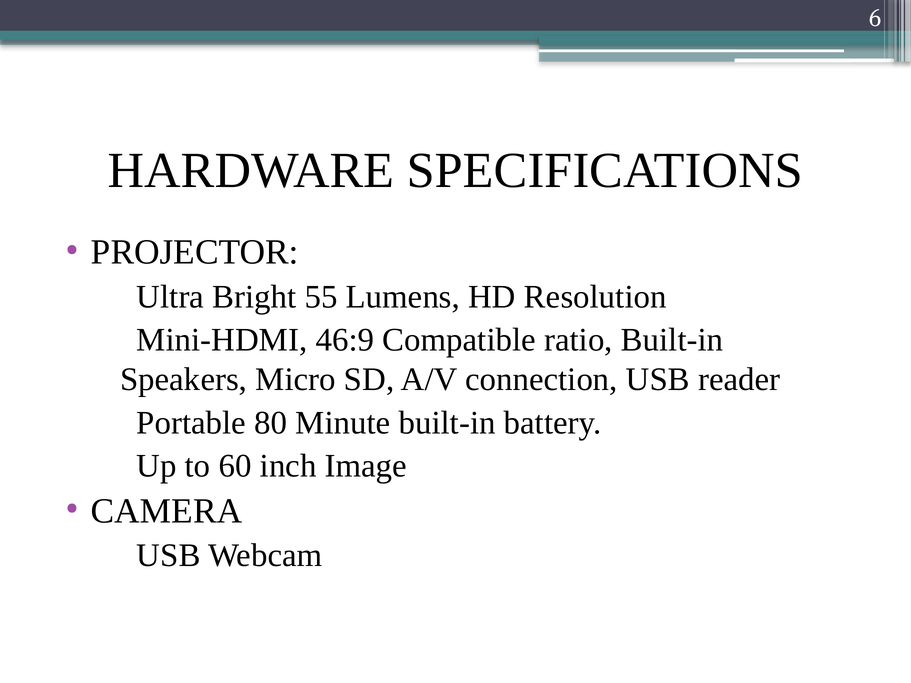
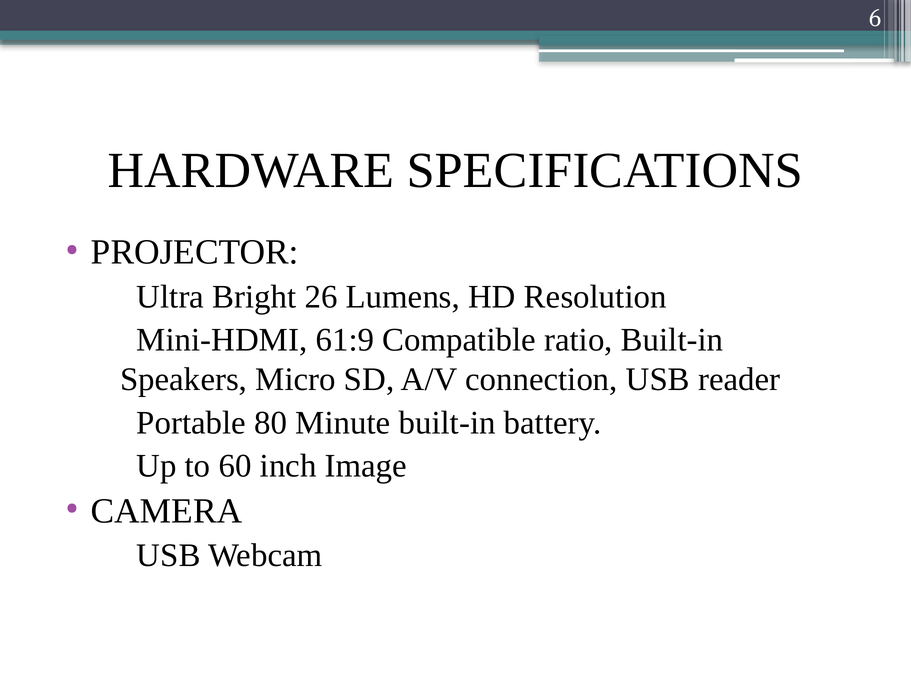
55: 55 -> 26
46:9: 46:9 -> 61:9
